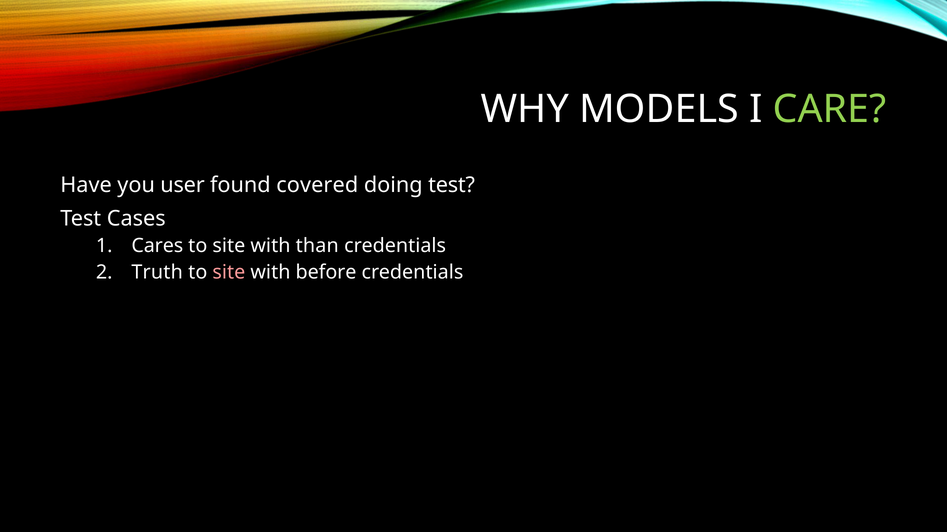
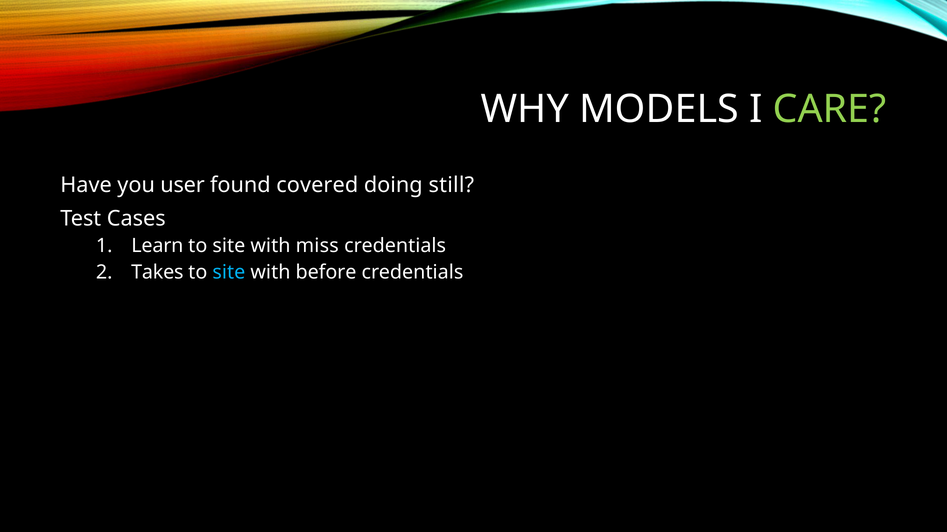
doing test: test -> still
Cares: Cares -> Learn
than: than -> miss
Truth: Truth -> Takes
site at (229, 272) colour: pink -> light blue
